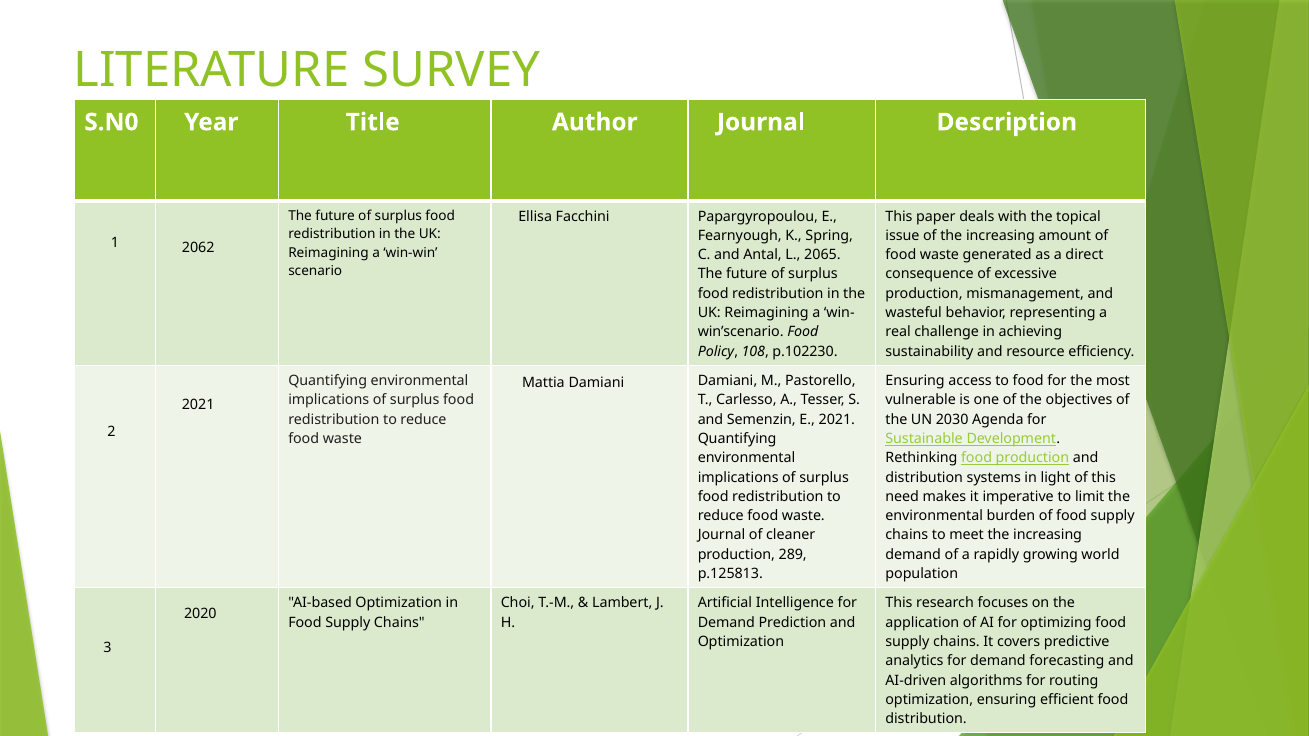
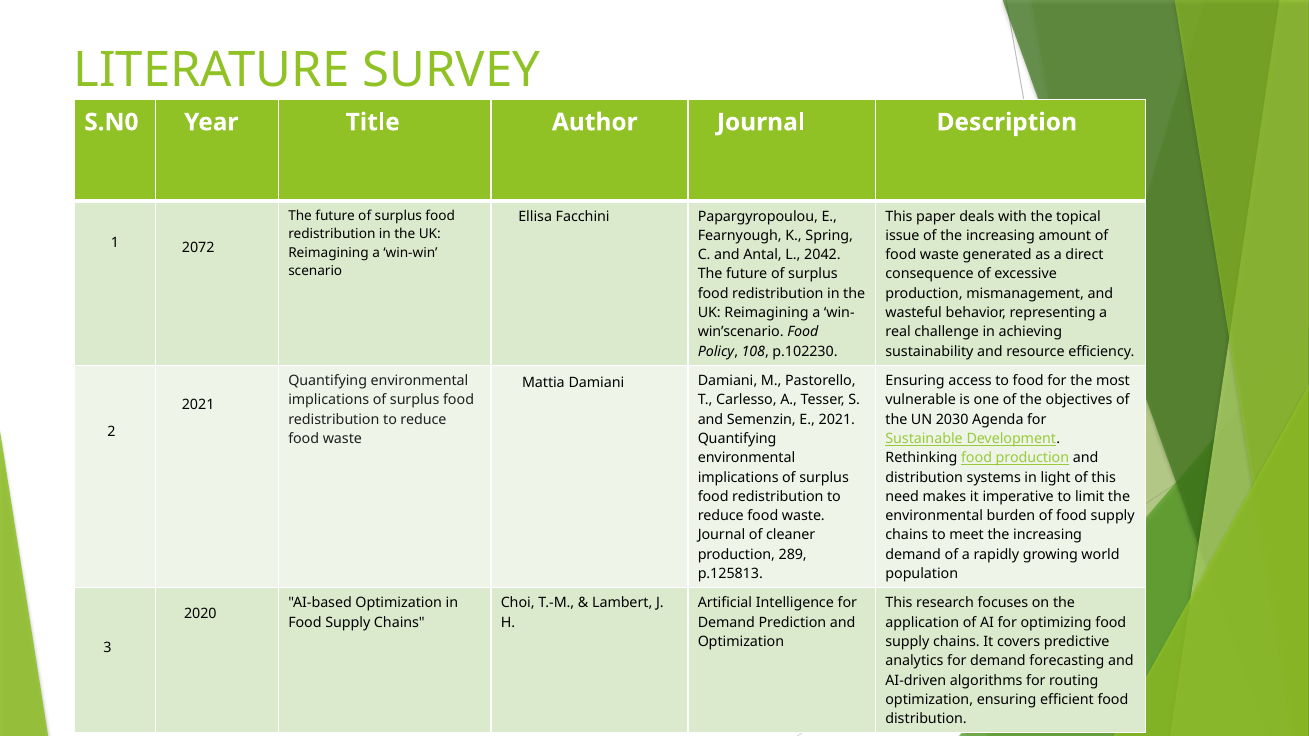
2062: 2062 -> 2072
2065: 2065 -> 2042
